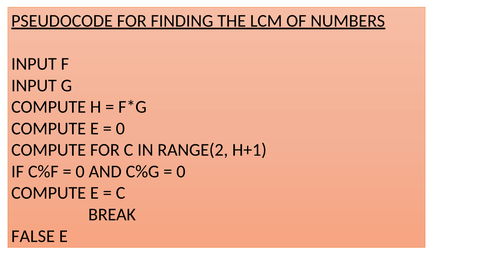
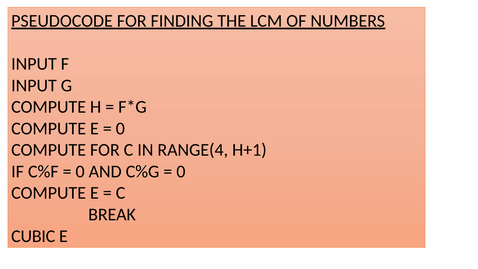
RANGE(2: RANGE(2 -> RANGE(4
FALSE: FALSE -> CUBIC
